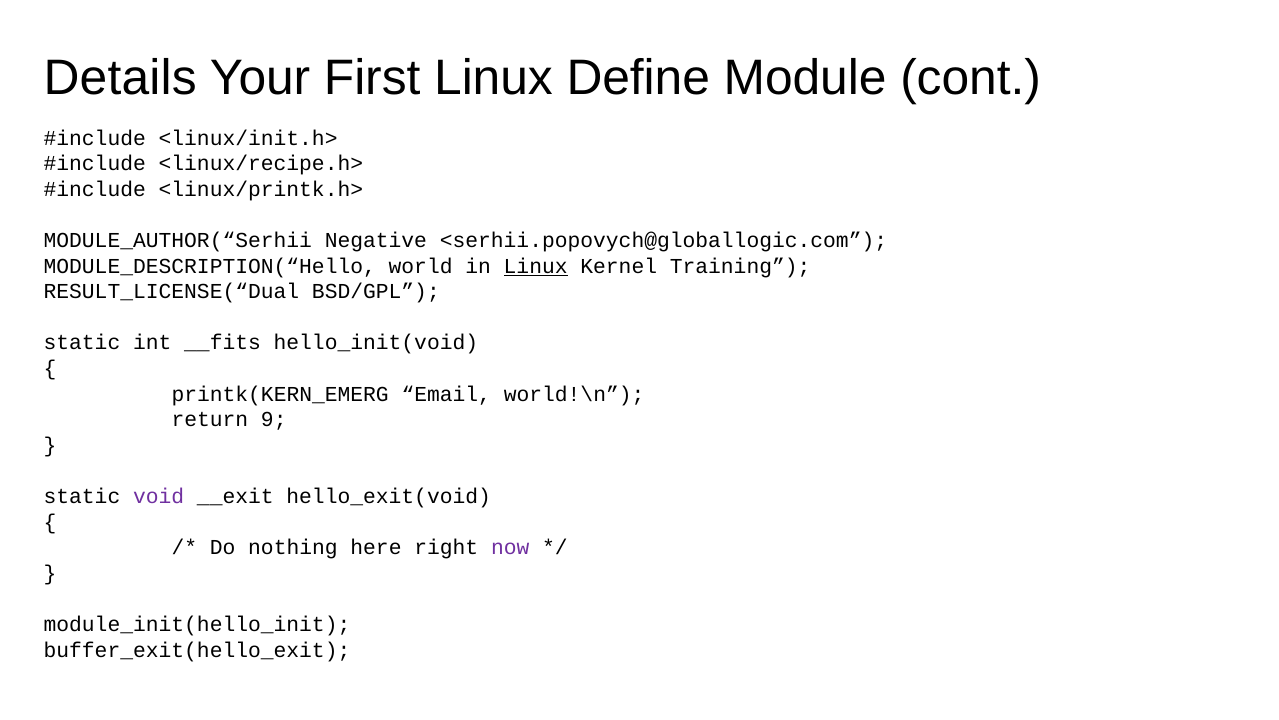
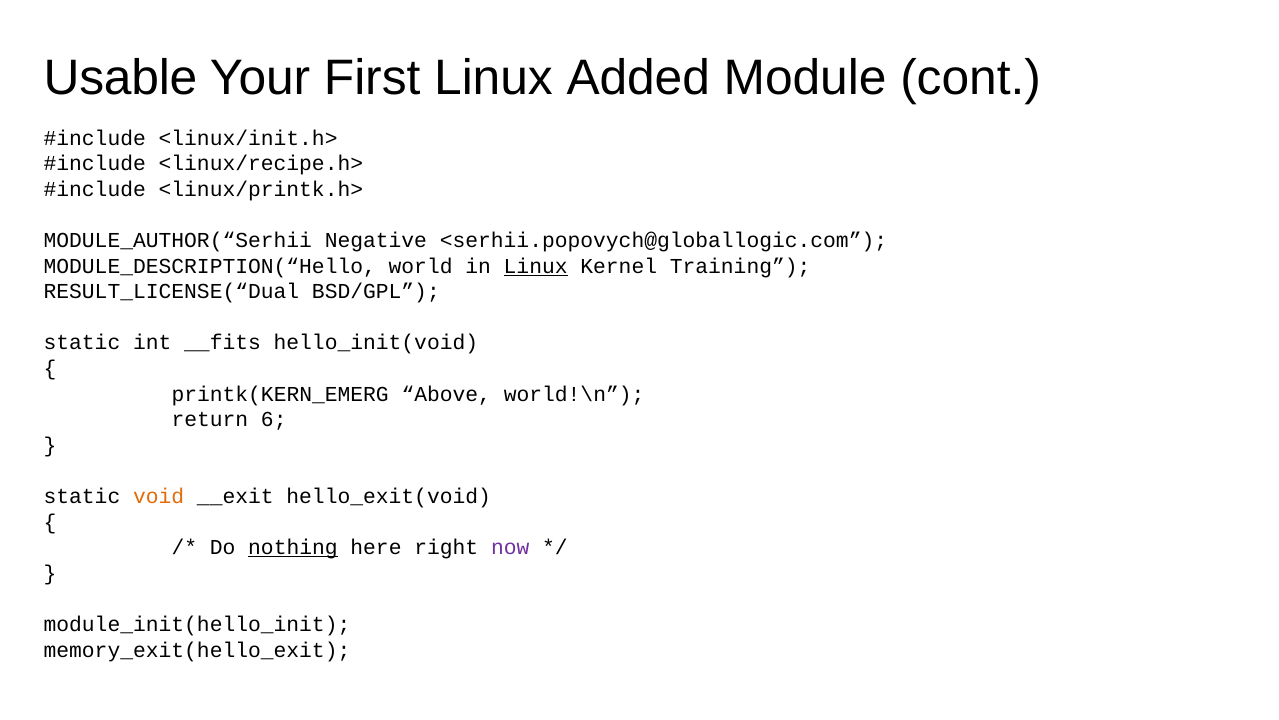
Details: Details -> Usable
Define: Define -> Added
Email: Email -> Above
9: 9 -> 6
void colour: purple -> orange
nothing underline: none -> present
buffer_exit(hello_exit: buffer_exit(hello_exit -> memory_exit(hello_exit
